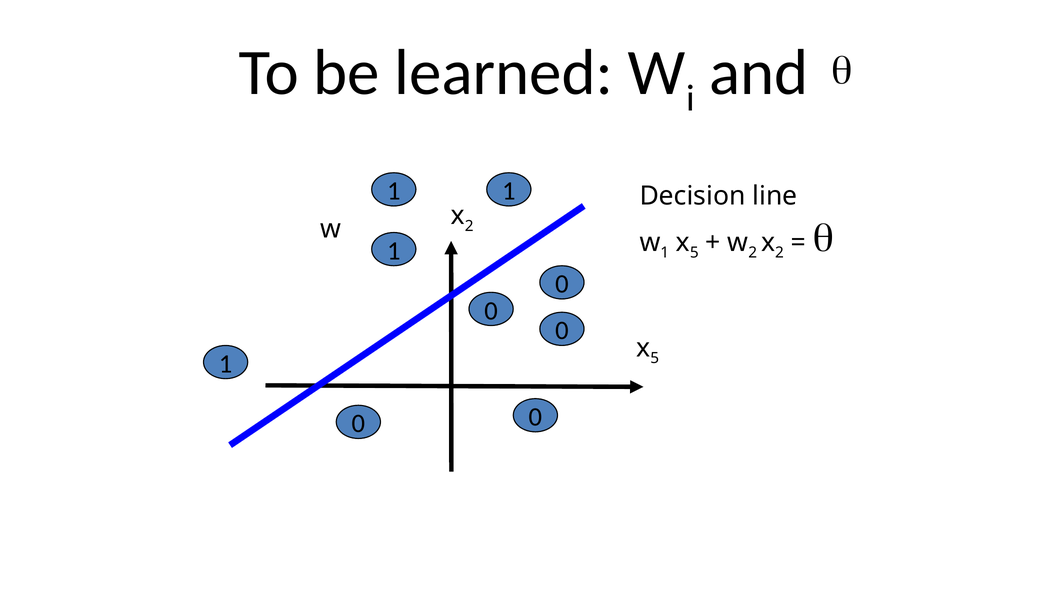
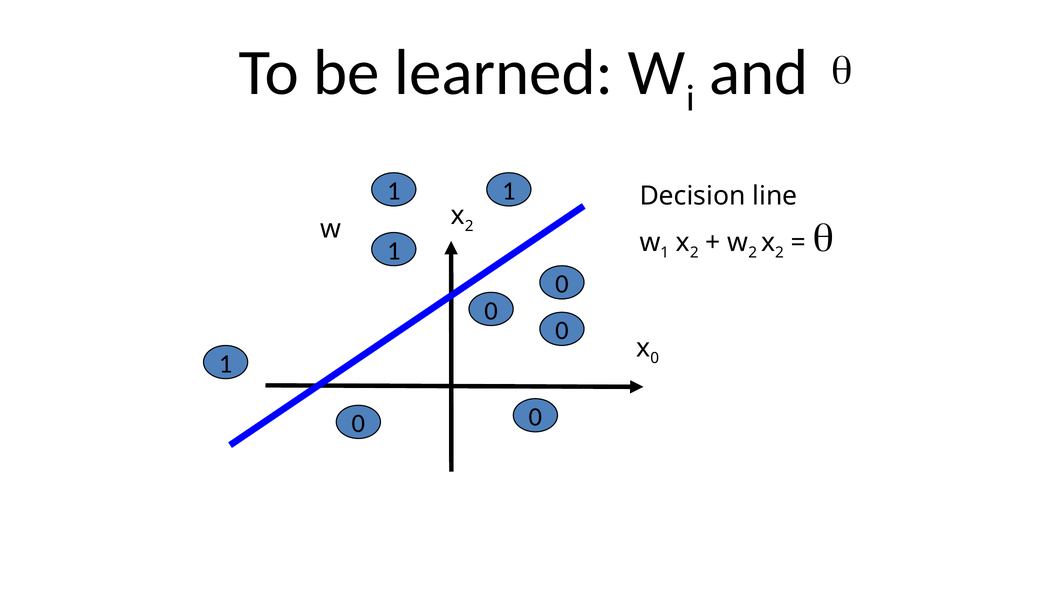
5 at (694, 253): 5 -> 2
5 at (655, 358): 5 -> 0
